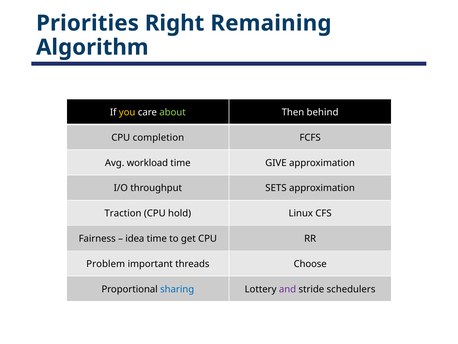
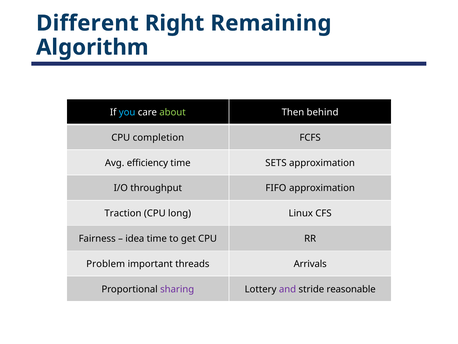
Priorities: Priorities -> Different
you colour: yellow -> light blue
workload: workload -> efficiency
GIVE: GIVE -> SETS
SETS: SETS -> FIFO
hold: hold -> long
Choose: Choose -> Arrivals
sharing colour: blue -> purple
schedulers: schedulers -> reasonable
